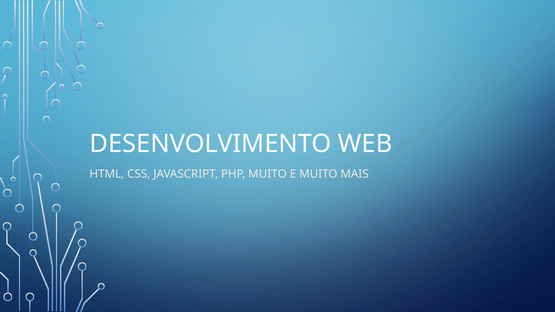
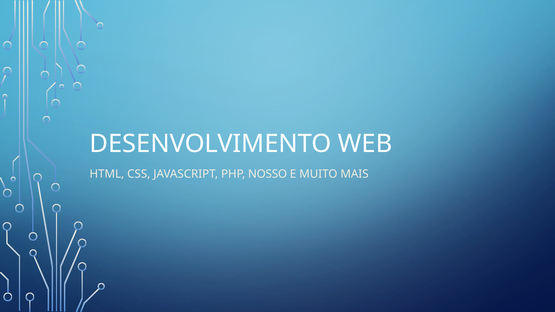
PHP MUITO: MUITO -> NOSSO
